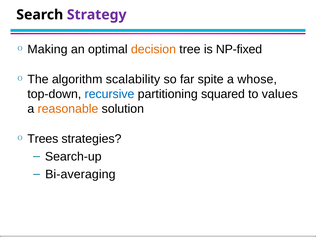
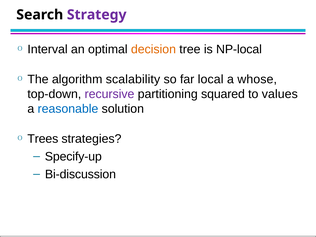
Making: Making -> Interval
NP-fixed: NP-fixed -> NP-local
spite: spite -> local
recursive colour: blue -> purple
reasonable colour: orange -> blue
Search-up: Search-up -> Specify-up
Bi-averaging: Bi-averaging -> Bi-discussion
